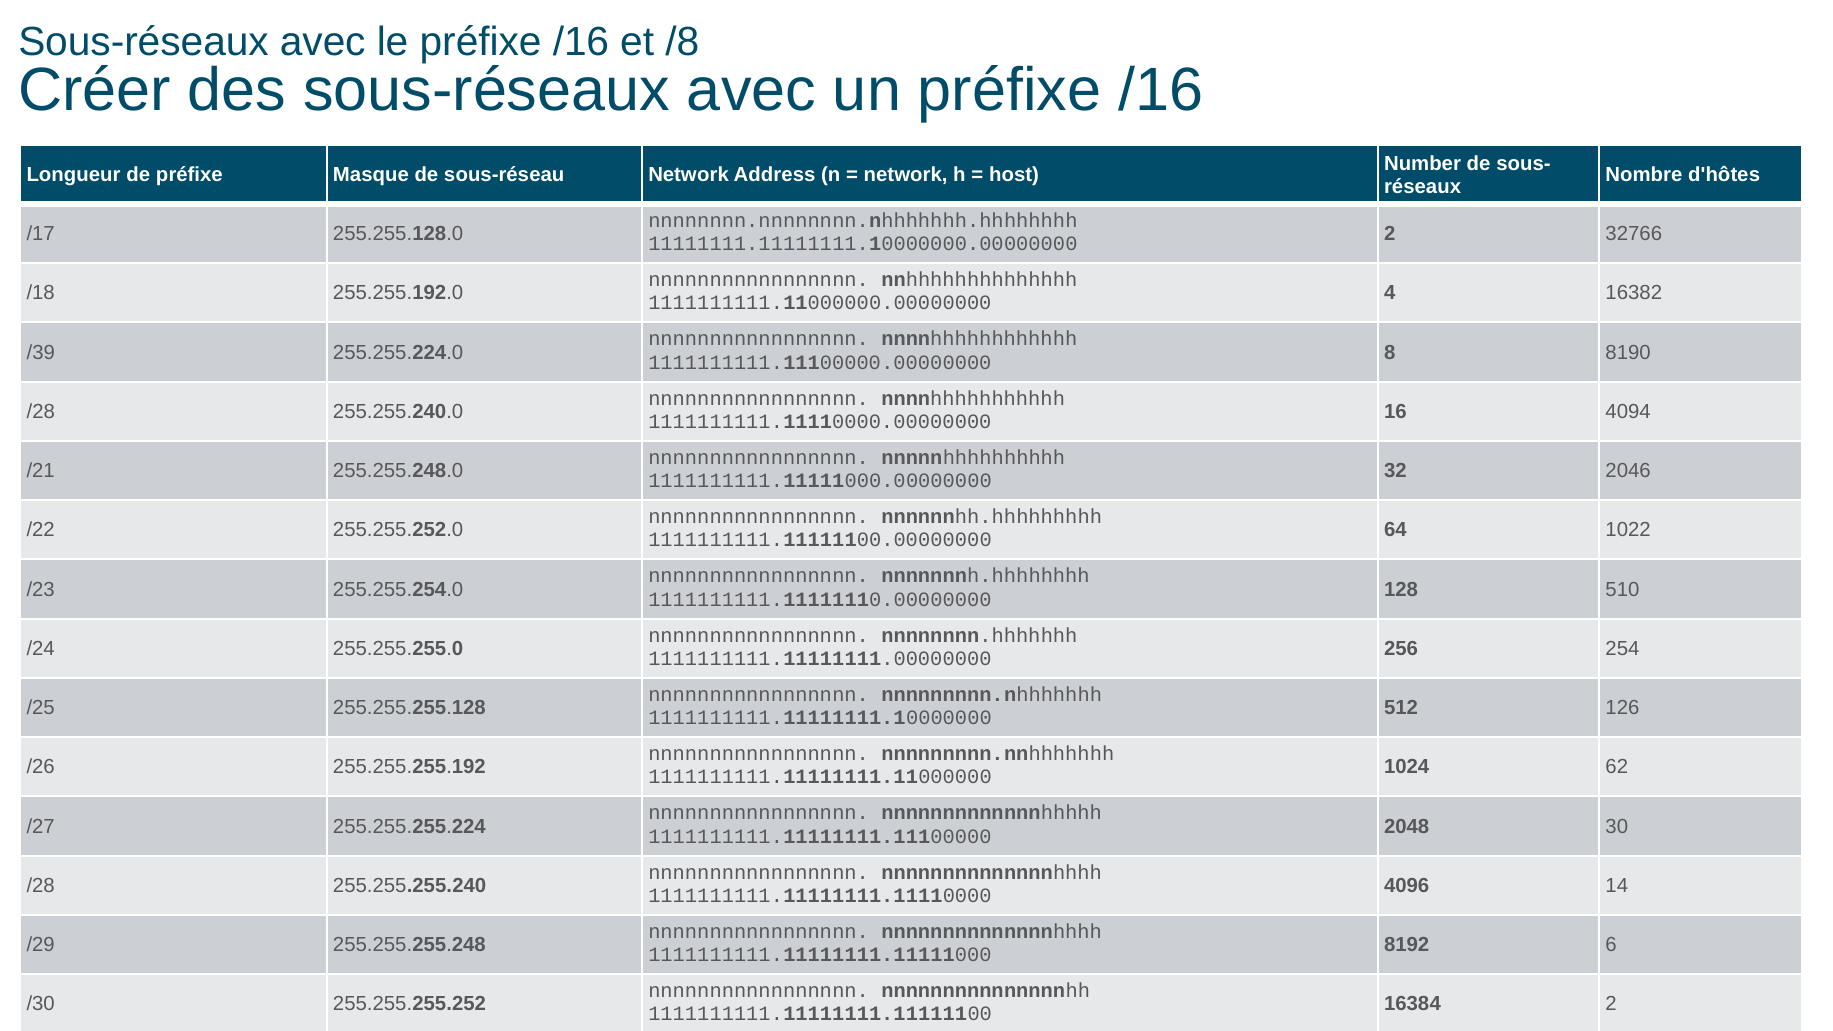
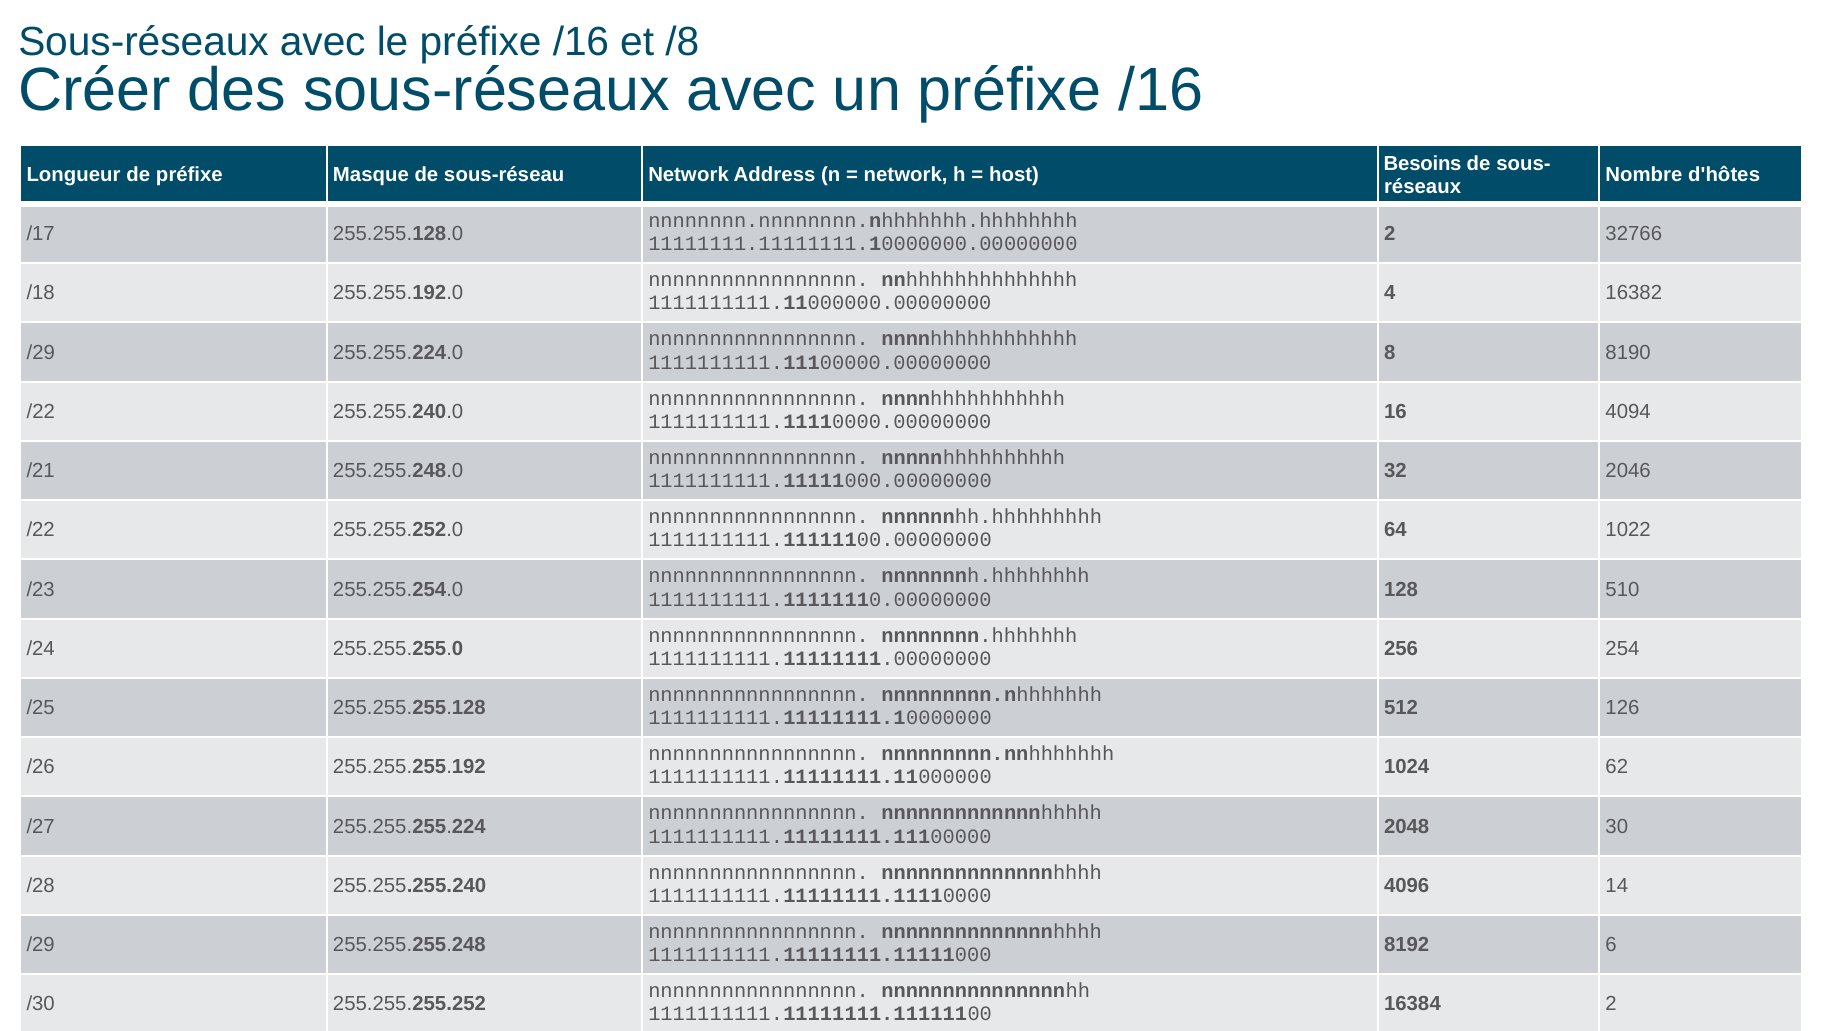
Number: Number -> Besoins
/39 at (41, 352): /39 -> /29
/28 at (41, 412): /28 -> /22
